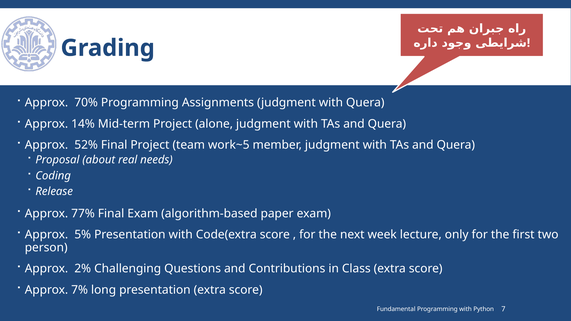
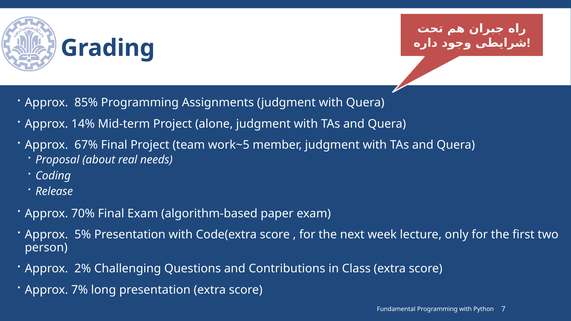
70%: 70% -> 85%
52%: 52% -> 67%
77%: 77% -> 70%
